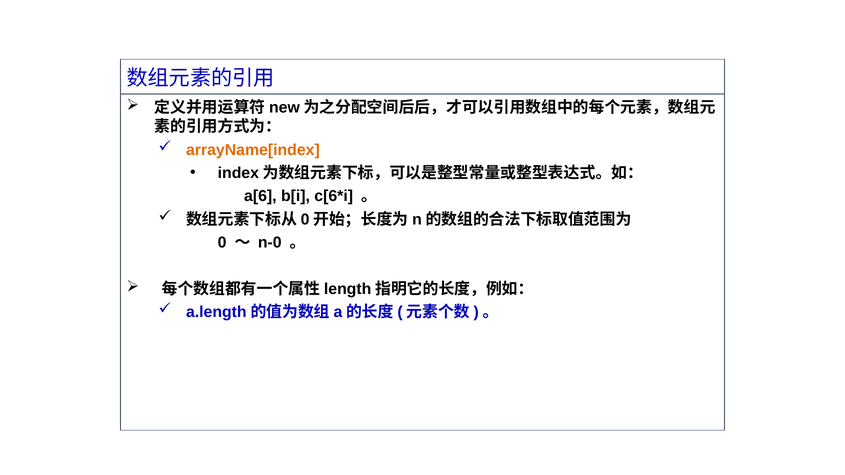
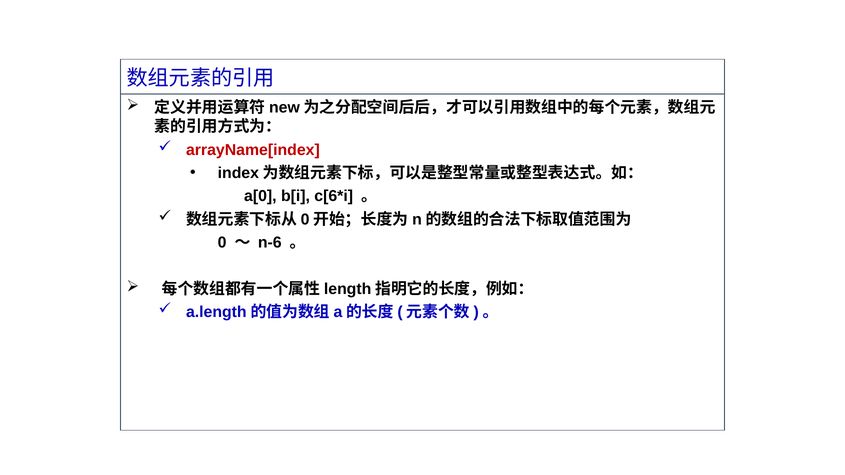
arrayName[index colour: orange -> red
a[6: a[6 -> a[0
n-0: n-0 -> n-6
